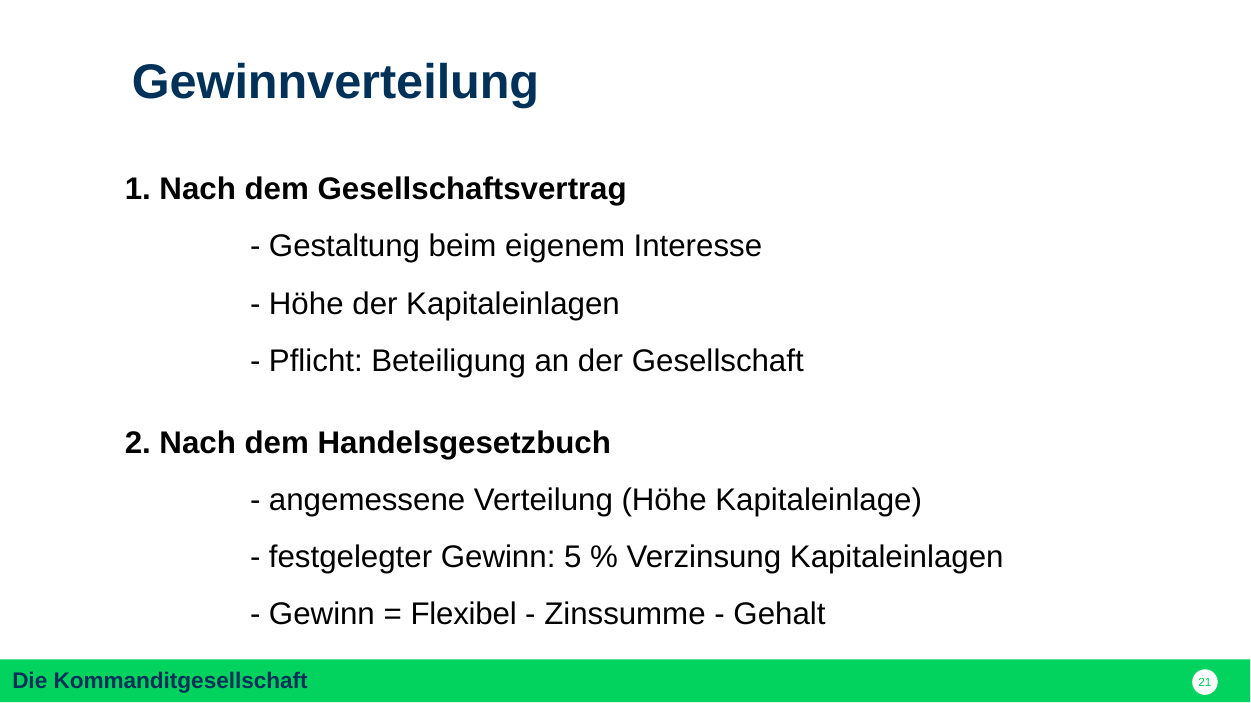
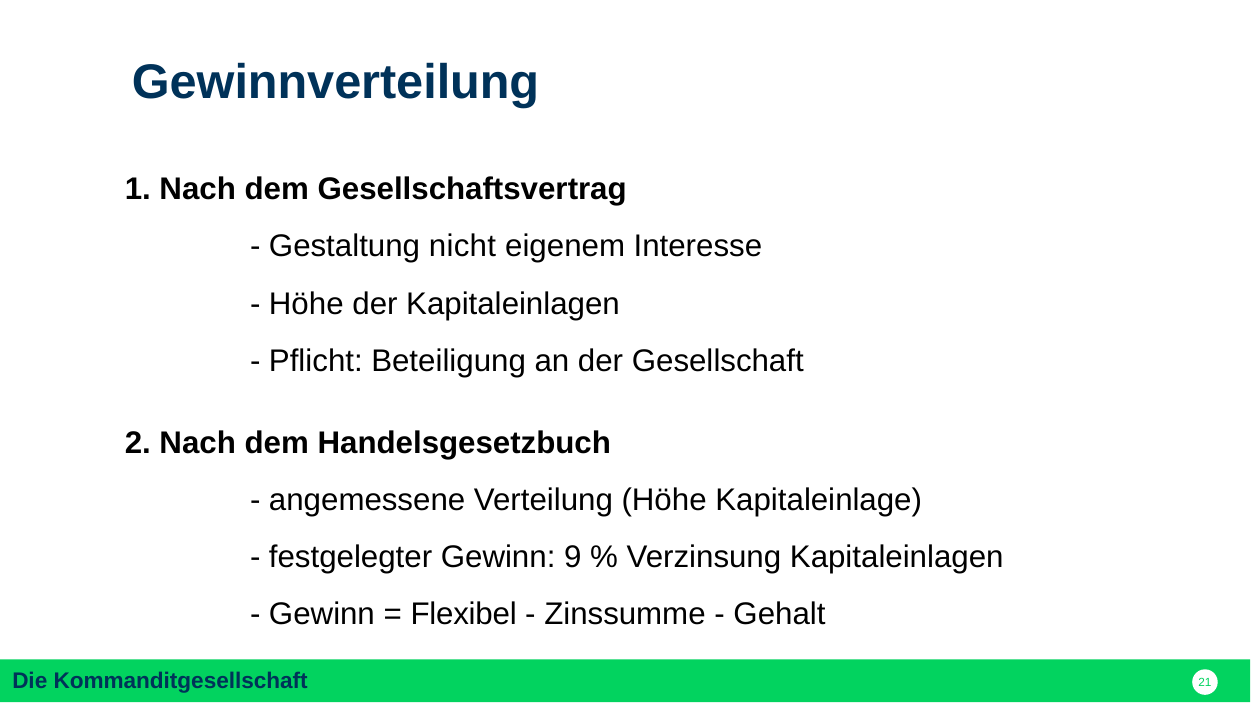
beim: beim -> nicht
5: 5 -> 9
